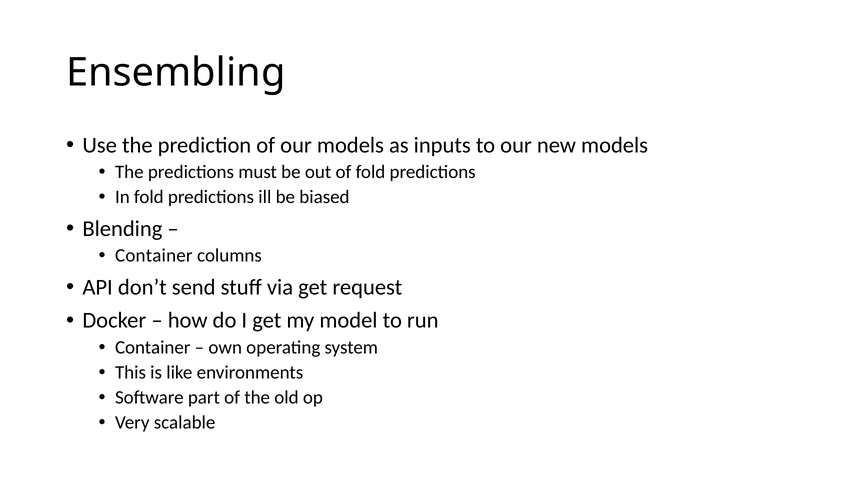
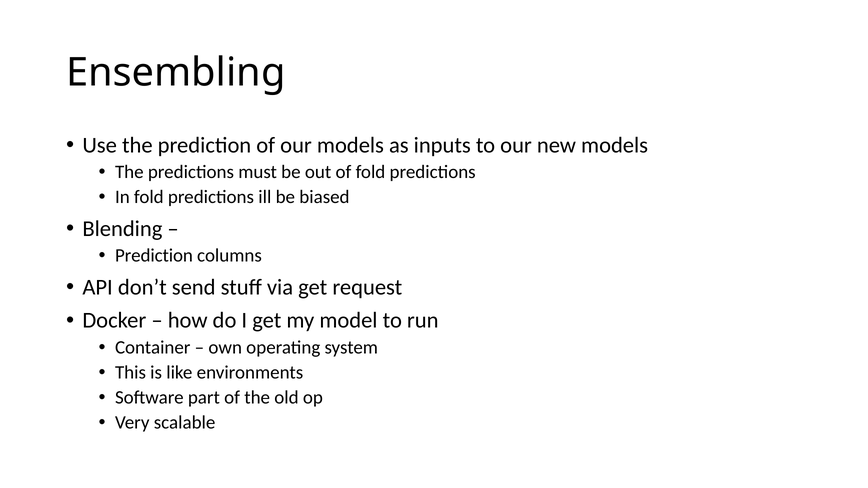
Container at (154, 256): Container -> Prediction
